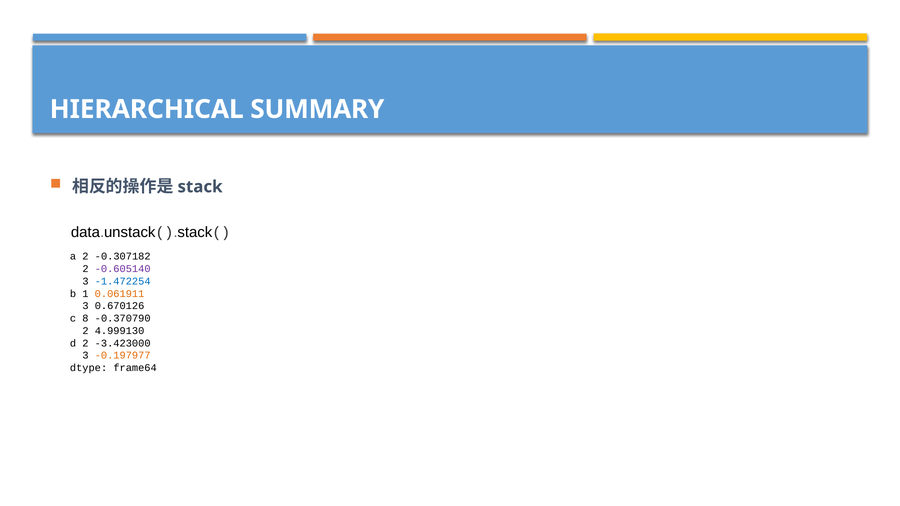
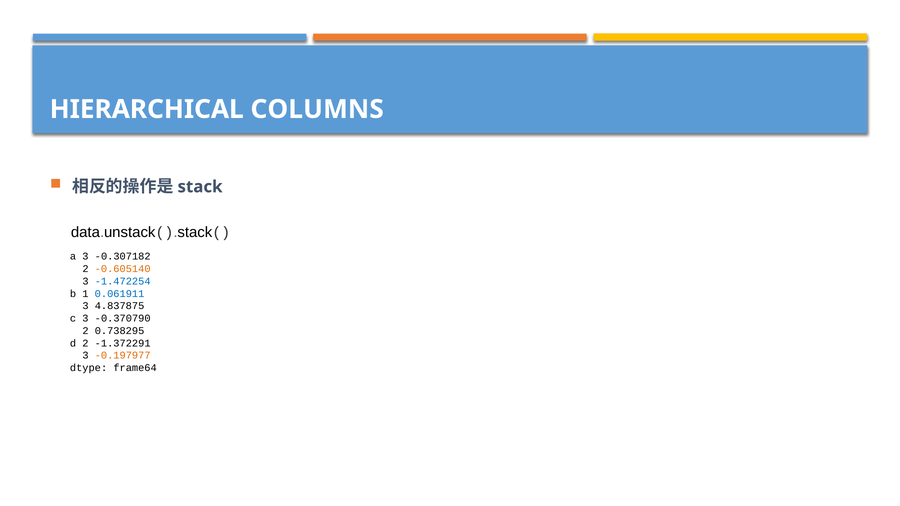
SUMMARY: SUMMARY -> COLUMNS
a 2: 2 -> 3
-0.605140 colour: purple -> orange
0.061911 colour: orange -> blue
0.670126: 0.670126 -> 4.837875
c 8: 8 -> 3
4.999130: 4.999130 -> 0.738295
-3.423000: -3.423000 -> -1.372291
